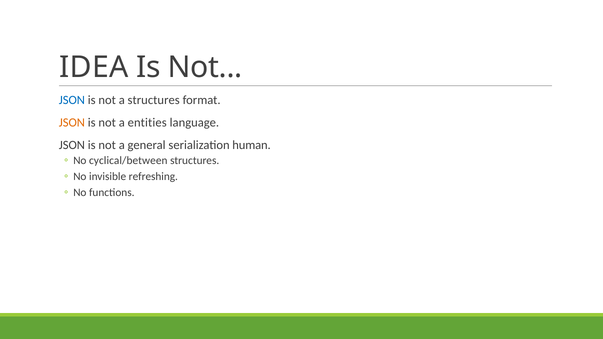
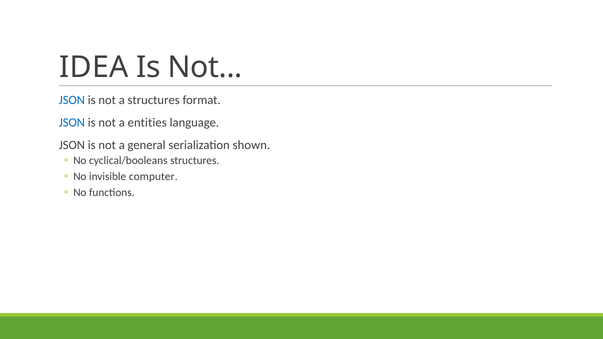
JSON at (72, 123) colour: orange -> blue
human: human -> shown
cyclical/between: cyclical/between -> cyclical/booleans
refreshing: refreshing -> computer
